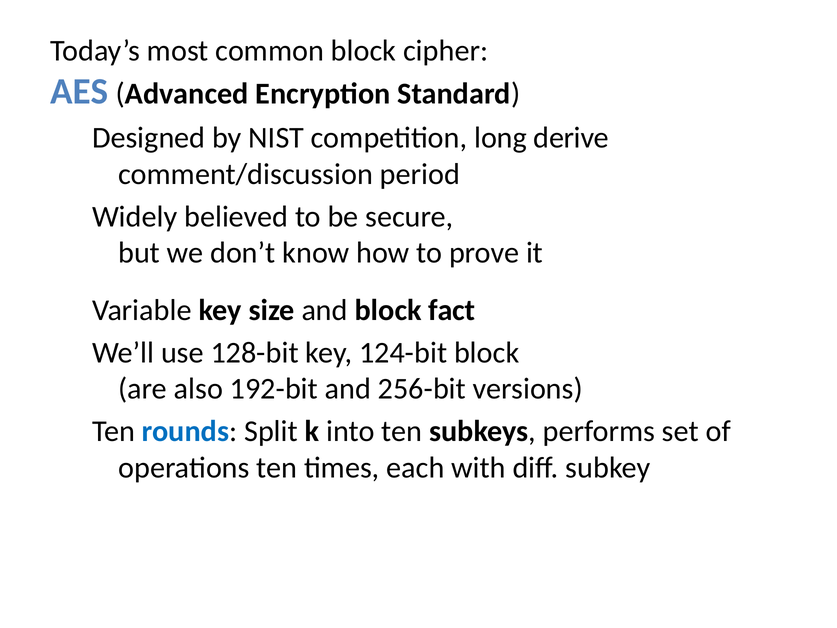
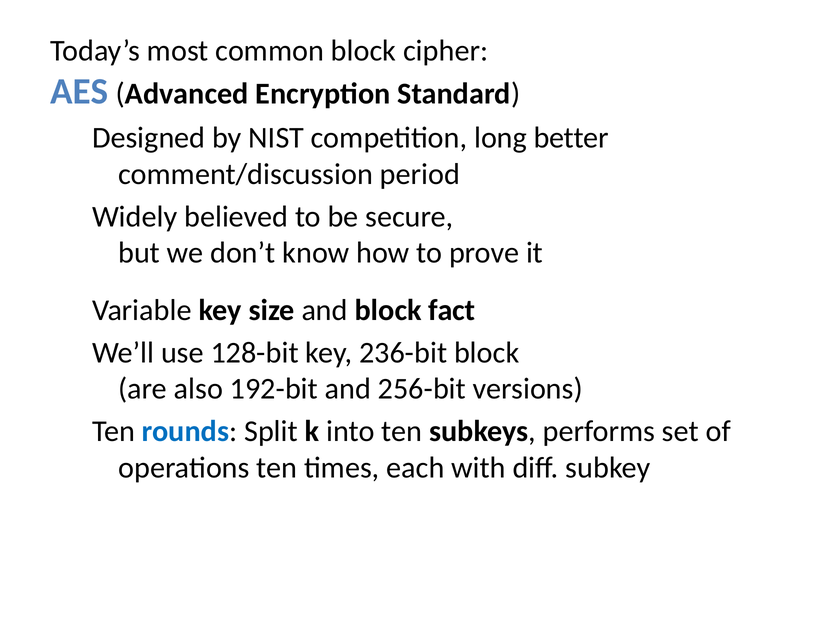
derive: derive -> better
124-bit: 124-bit -> 236-bit
